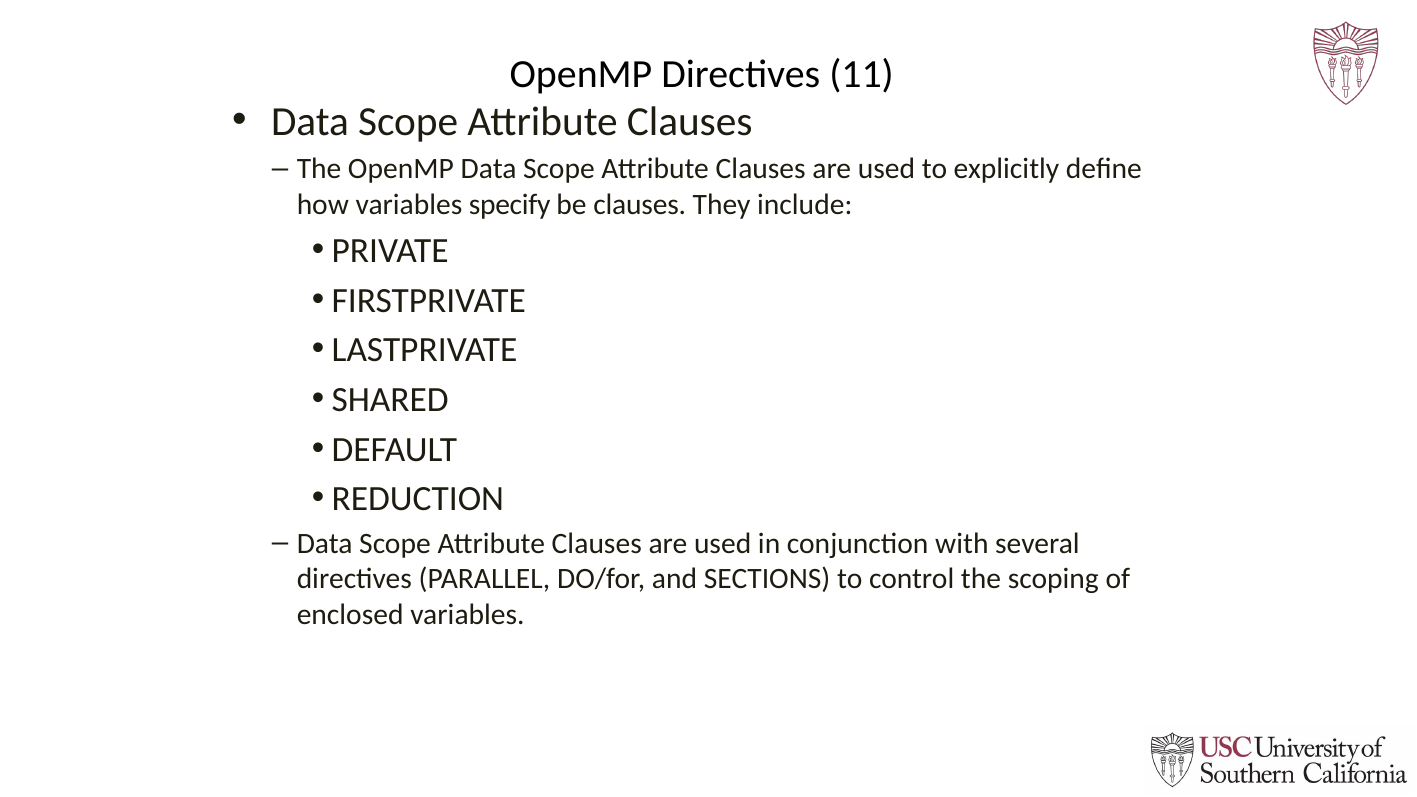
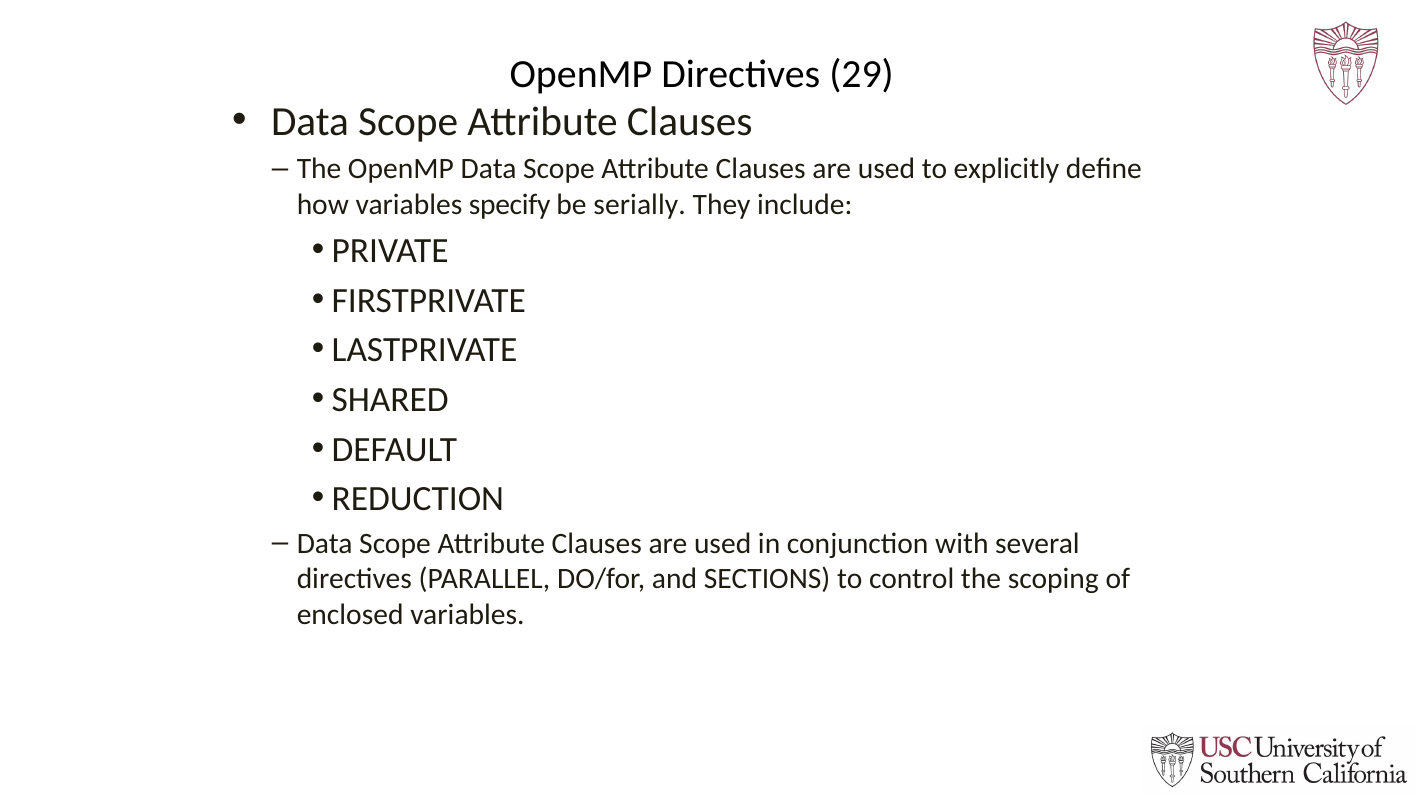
11: 11 -> 29
be clauses: clauses -> serially
